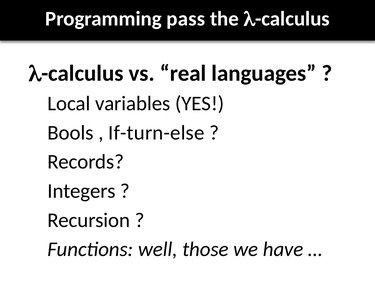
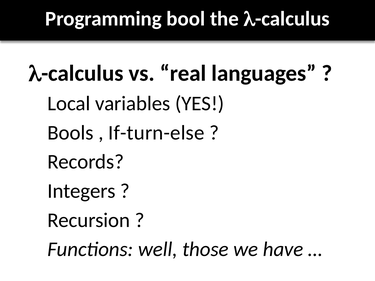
pass: pass -> bool
